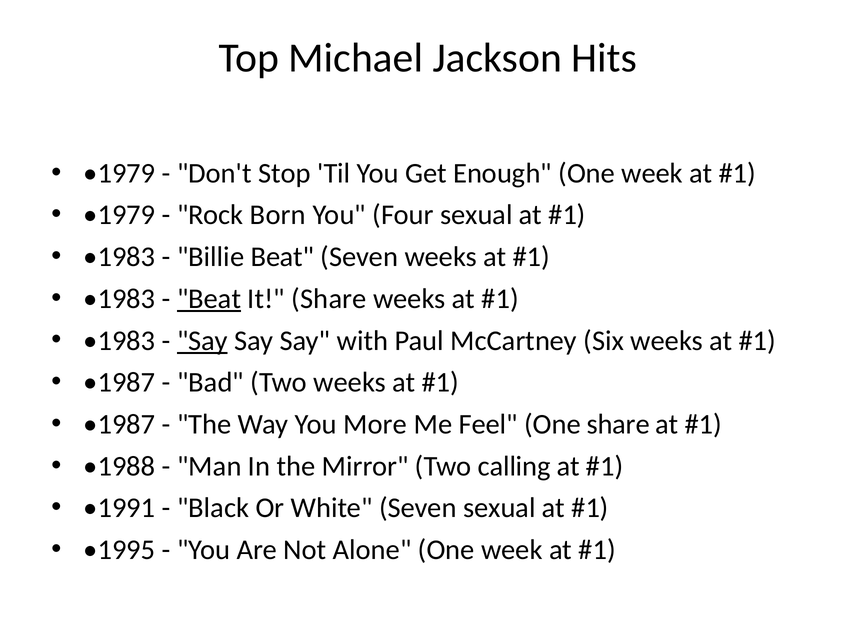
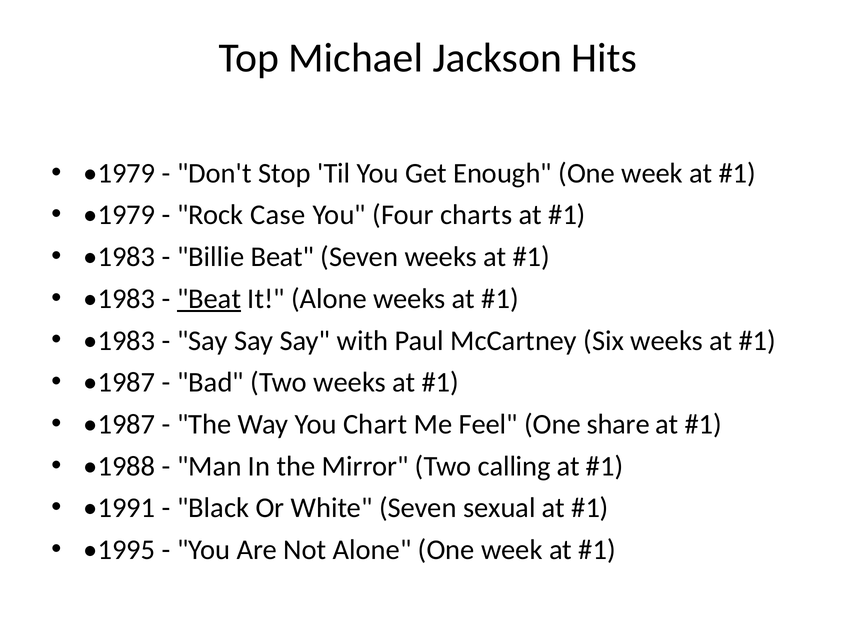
Born: Born -> Case
Four sexual: sexual -> charts
It Share: Share -> Alone
Say at (202, 341) underline: present -> none
More: More -> Chart
